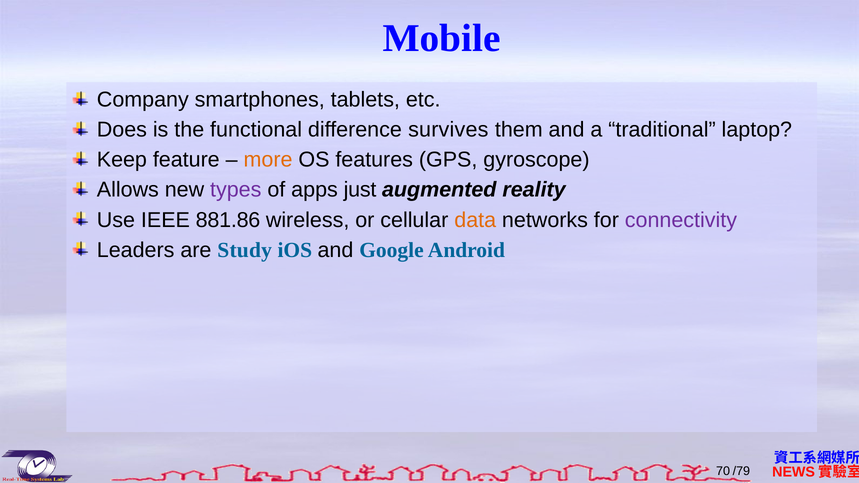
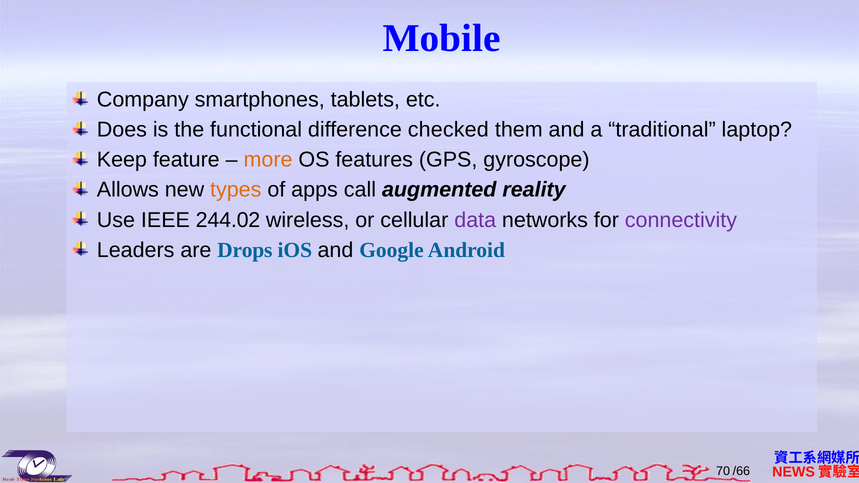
survives: survives -> checked
types colour: purple -> orange
just: just -> call
881.86: 881.86 -> 244.02
data colour: orange -> purple
Study: Study -> Drops
/79: /79 -> /66
